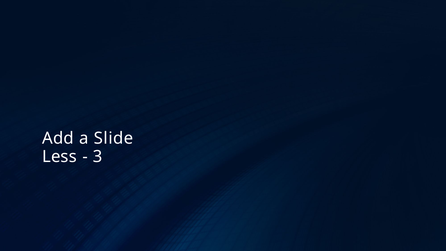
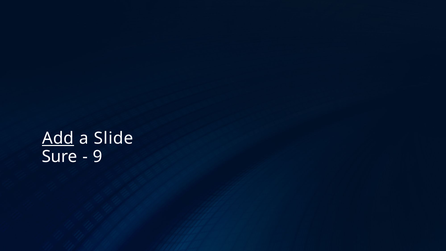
Add underline: none -> present
Less: Less -> Sure
3: 3 -> 9
